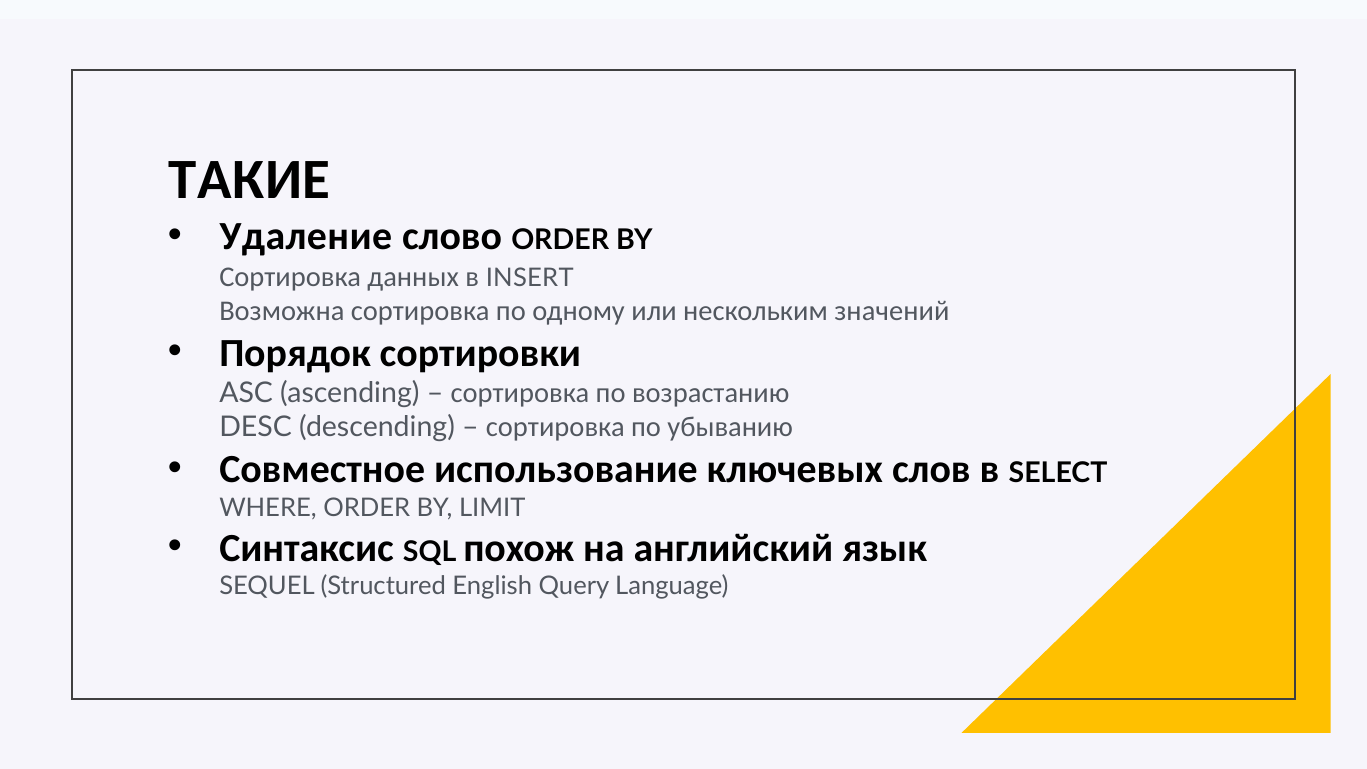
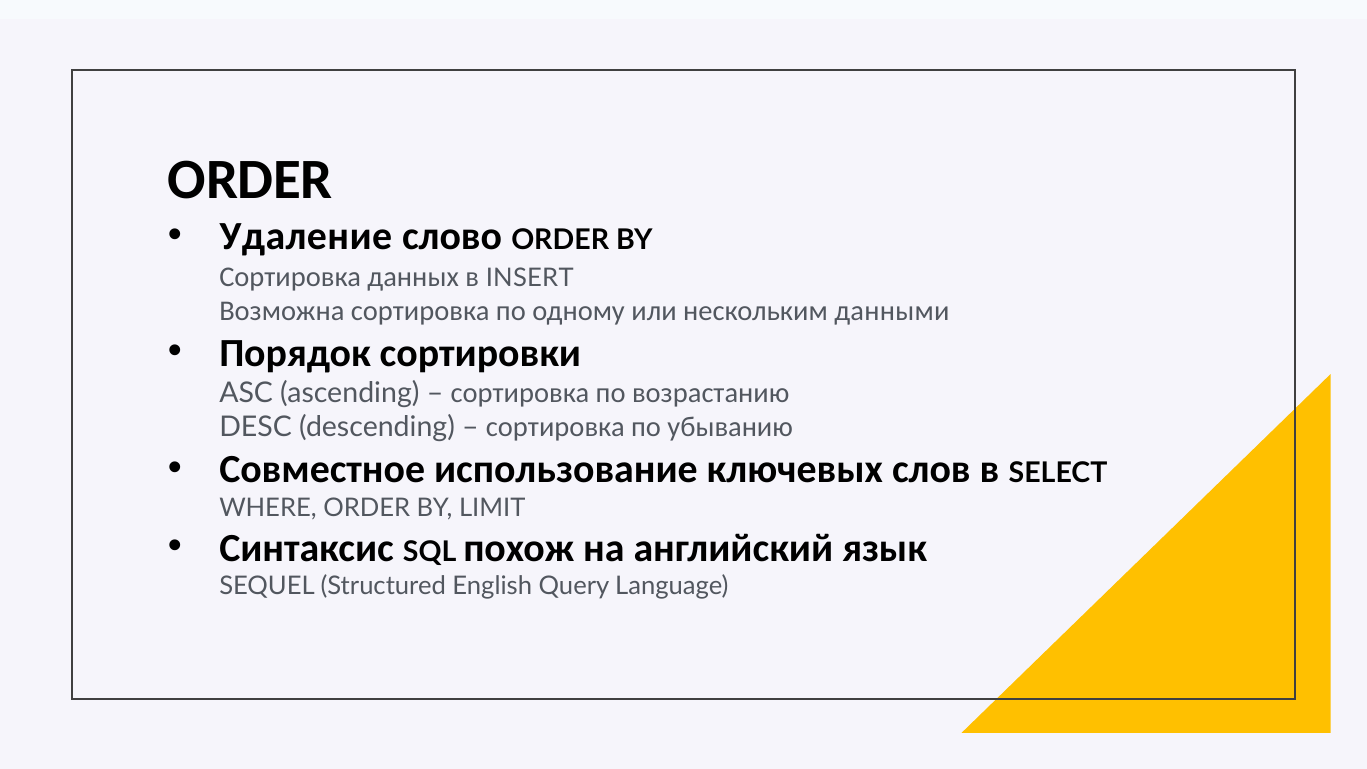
ТАКИЕ at (250, 180): ТАКИЕ -> ORDER
значений: значений -> данными
